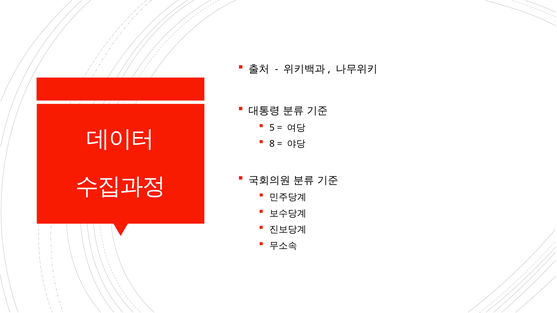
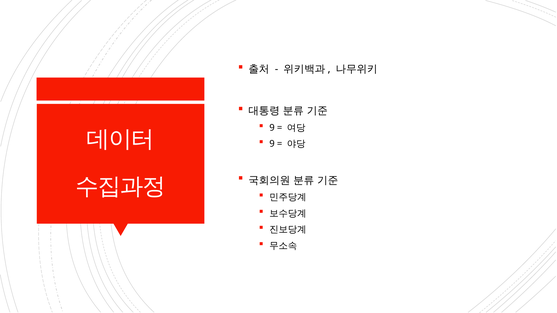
5 at (272, 128): 5 -> 9
8 at (272, 144): 8 -> 9
